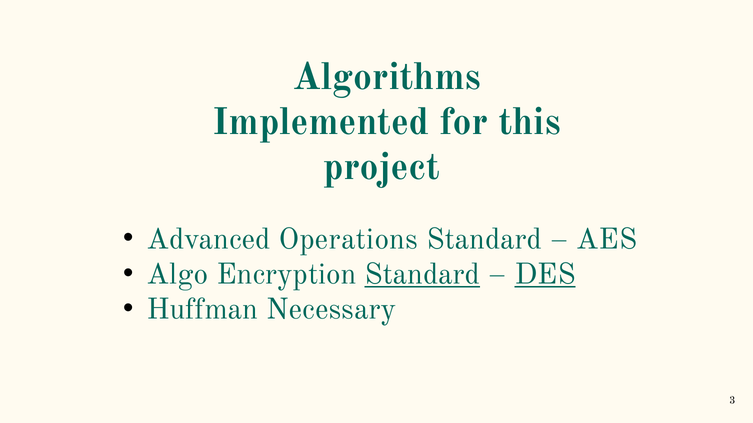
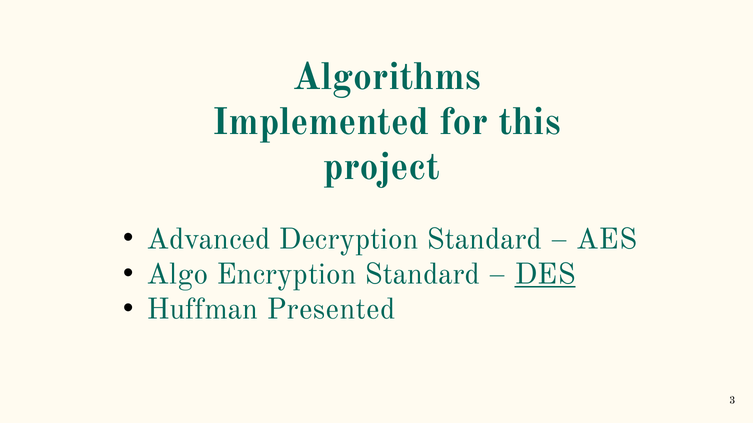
Operations: Operations -> Decryption
Standard at (422, 274) underline: present -> none
Necessary: Necessary -> Presented
